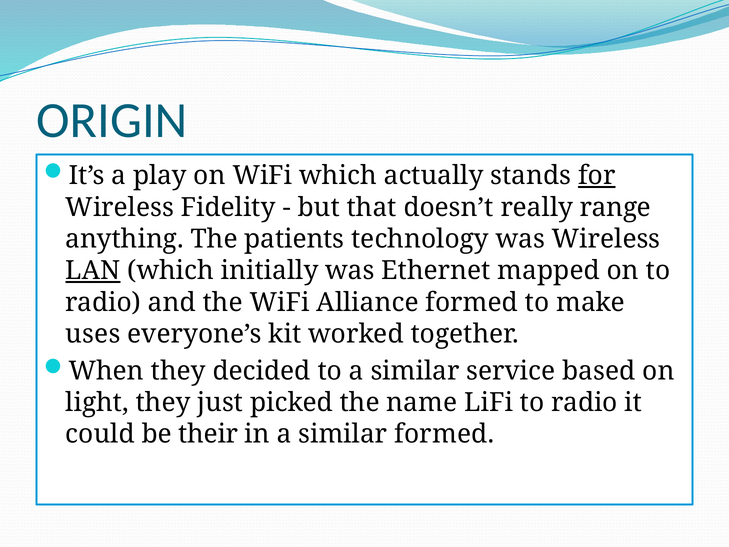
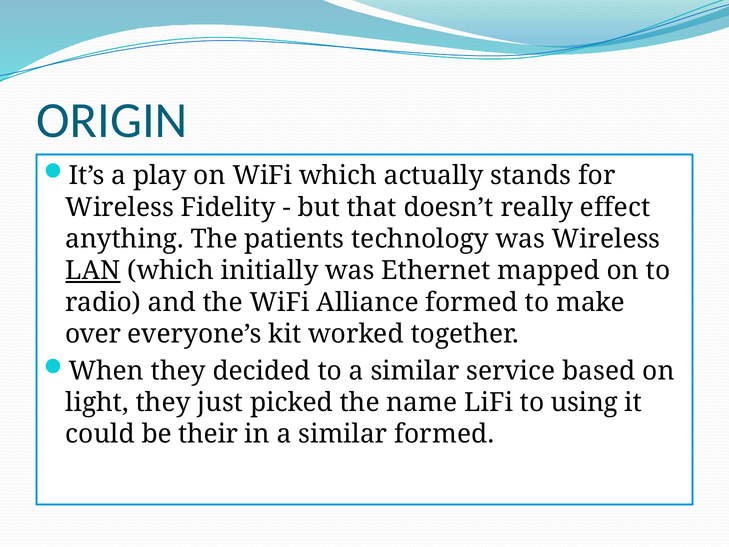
for underline: present -> none
range: range -> effect
uses: uses -> over
LiFi to radio: radio -> using
